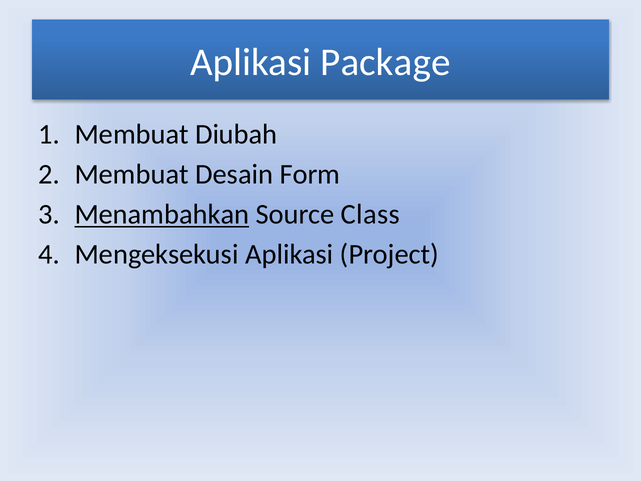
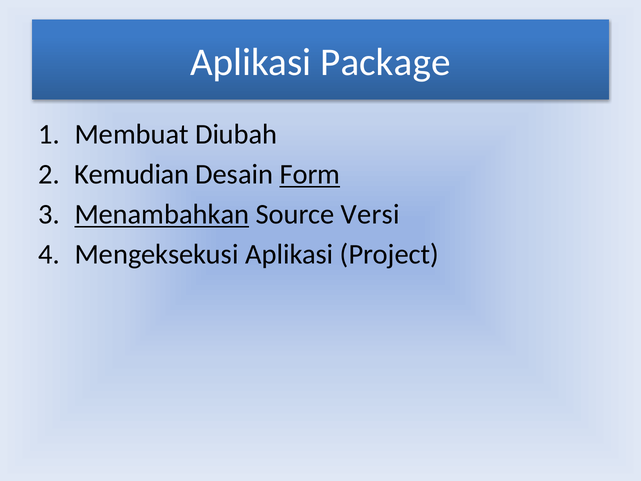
Membuat at (132, 174): Membuat -> Kemudian
Form underline: none -> present
Class: Class -> Versi
